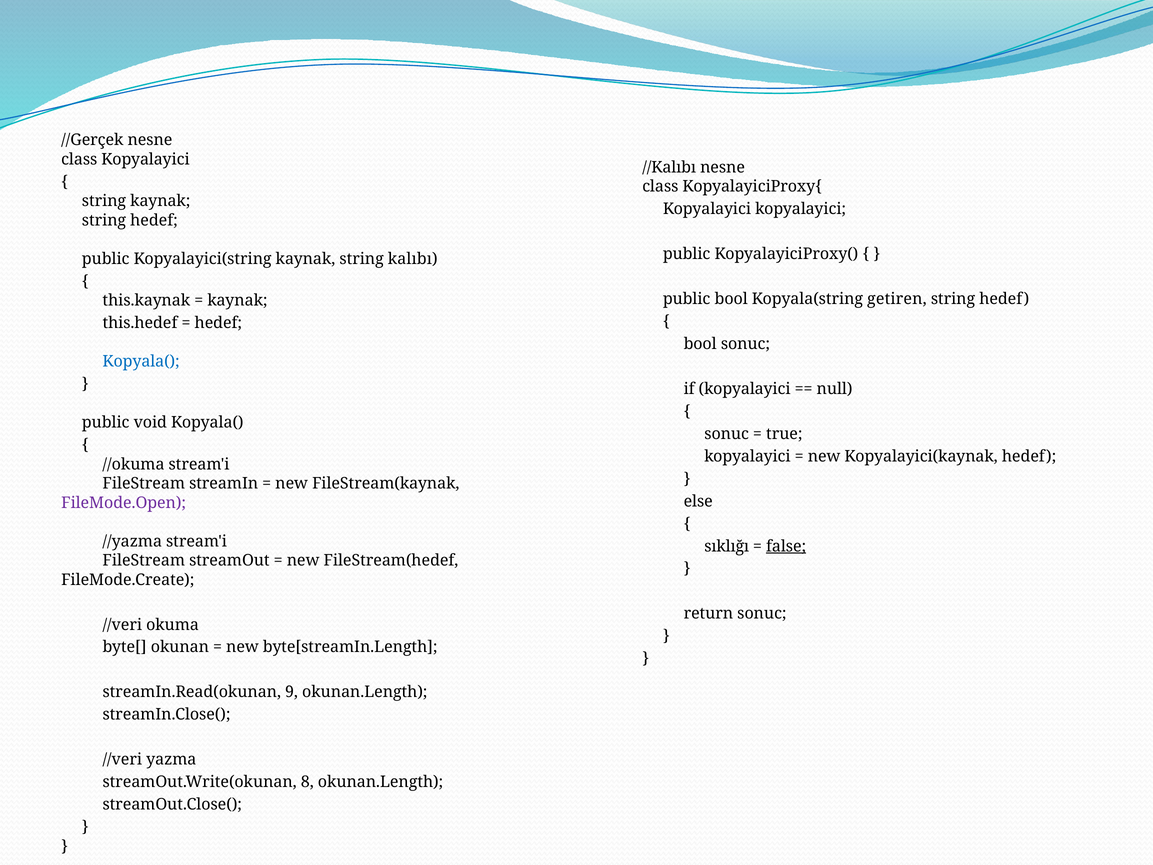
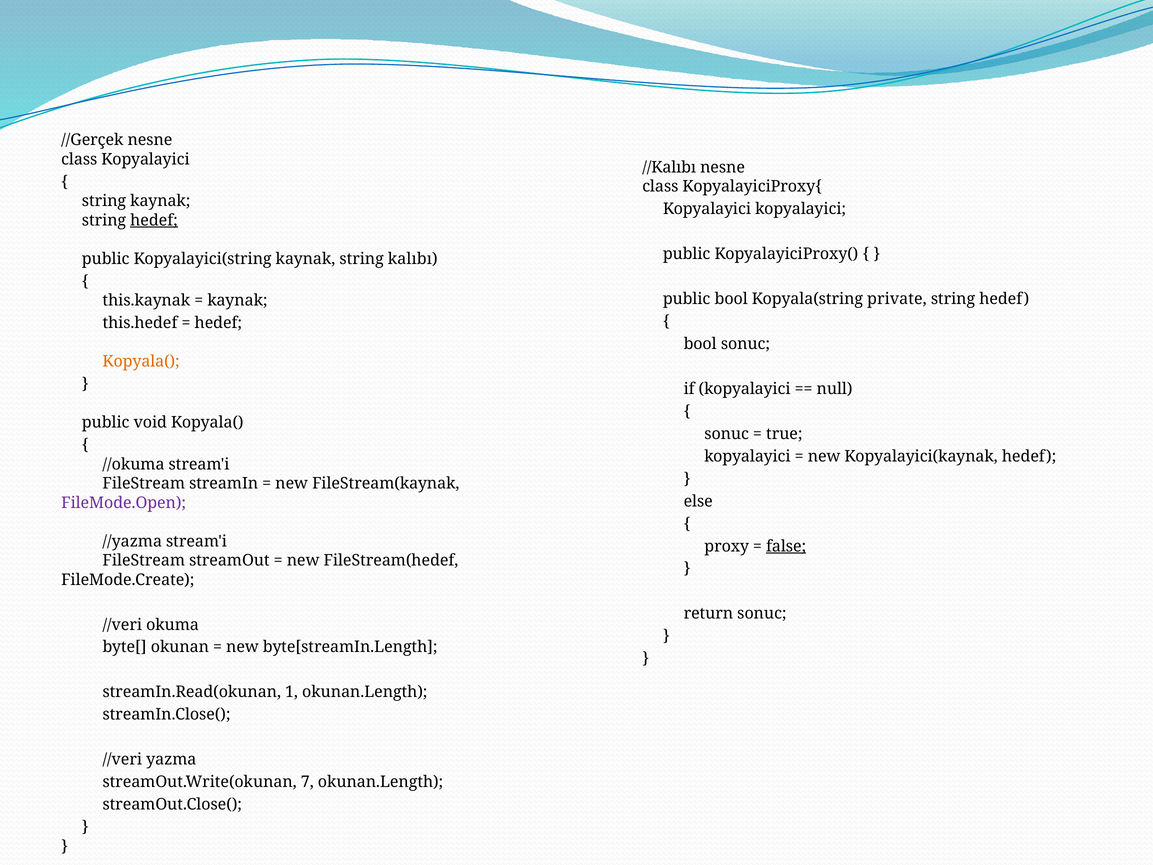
hedef at (154, 220) underline: none -> present
getiren: getiren -> private
Kopyala( at (141, 361) colour: blue -> orange
sıklığı: sıklığı -> proxy
9: 9 -> 1
8: 8 -> 7
